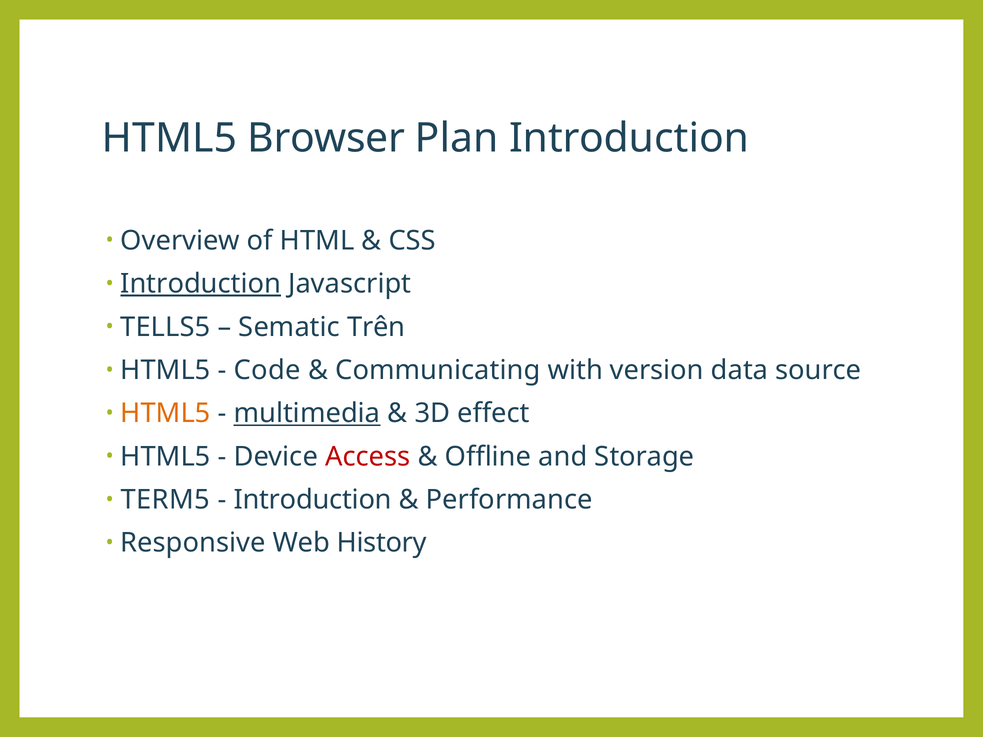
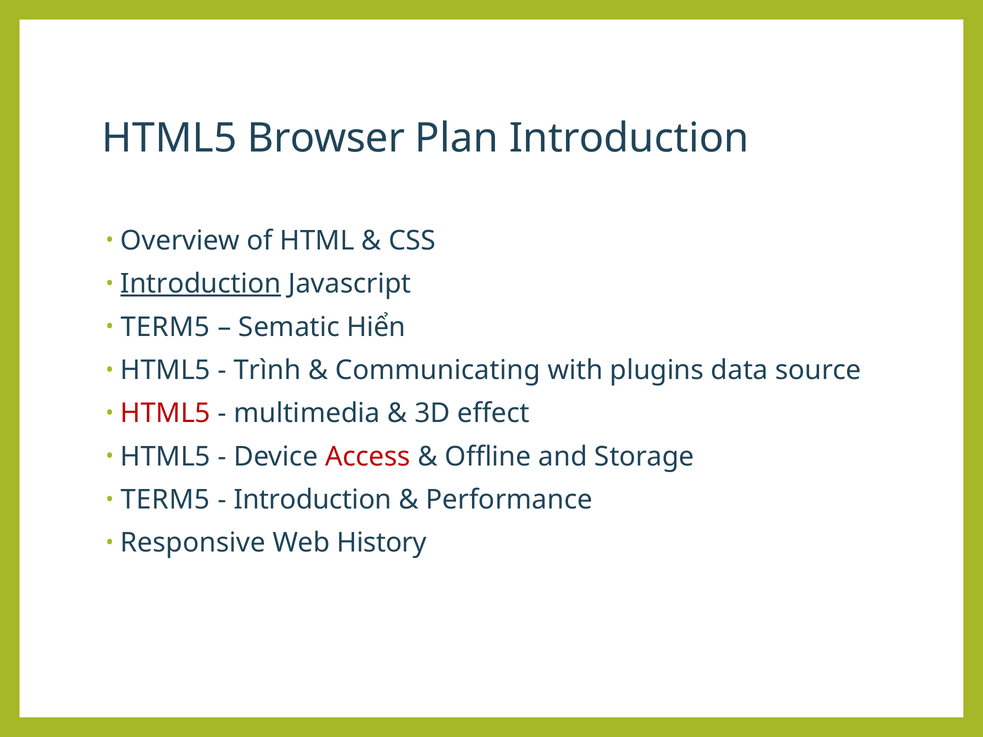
TELLS5 at (165, 327): TELLS5 -> TERM5
Trên: Trên -> Hiển
Code: Code -> Trình
version: version -> plugins
HTML5 at (165, 413) colour: orange -> red
multimedia underline: present -> none
